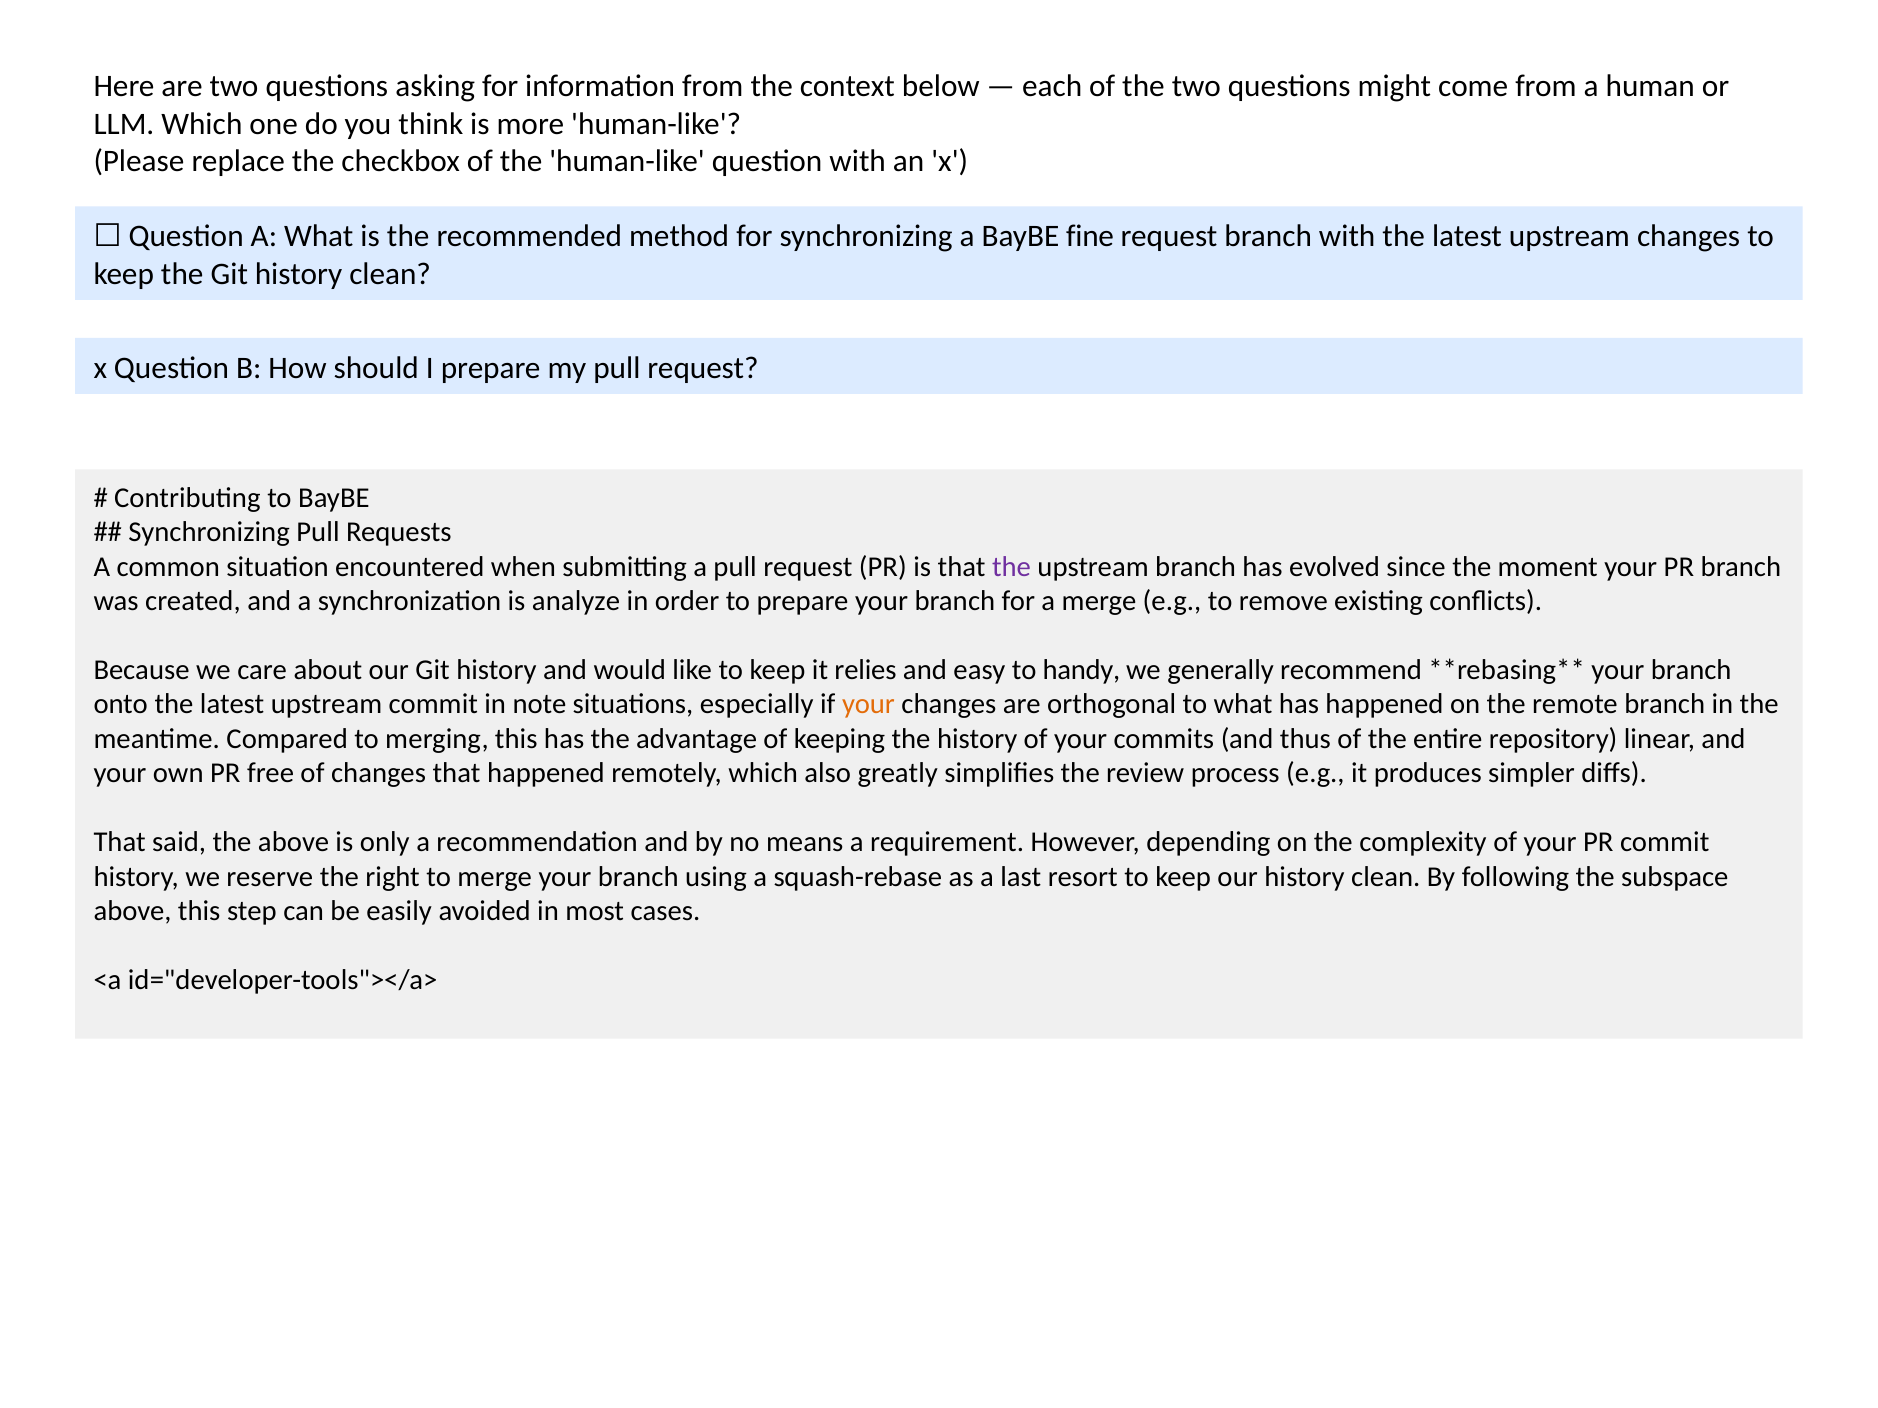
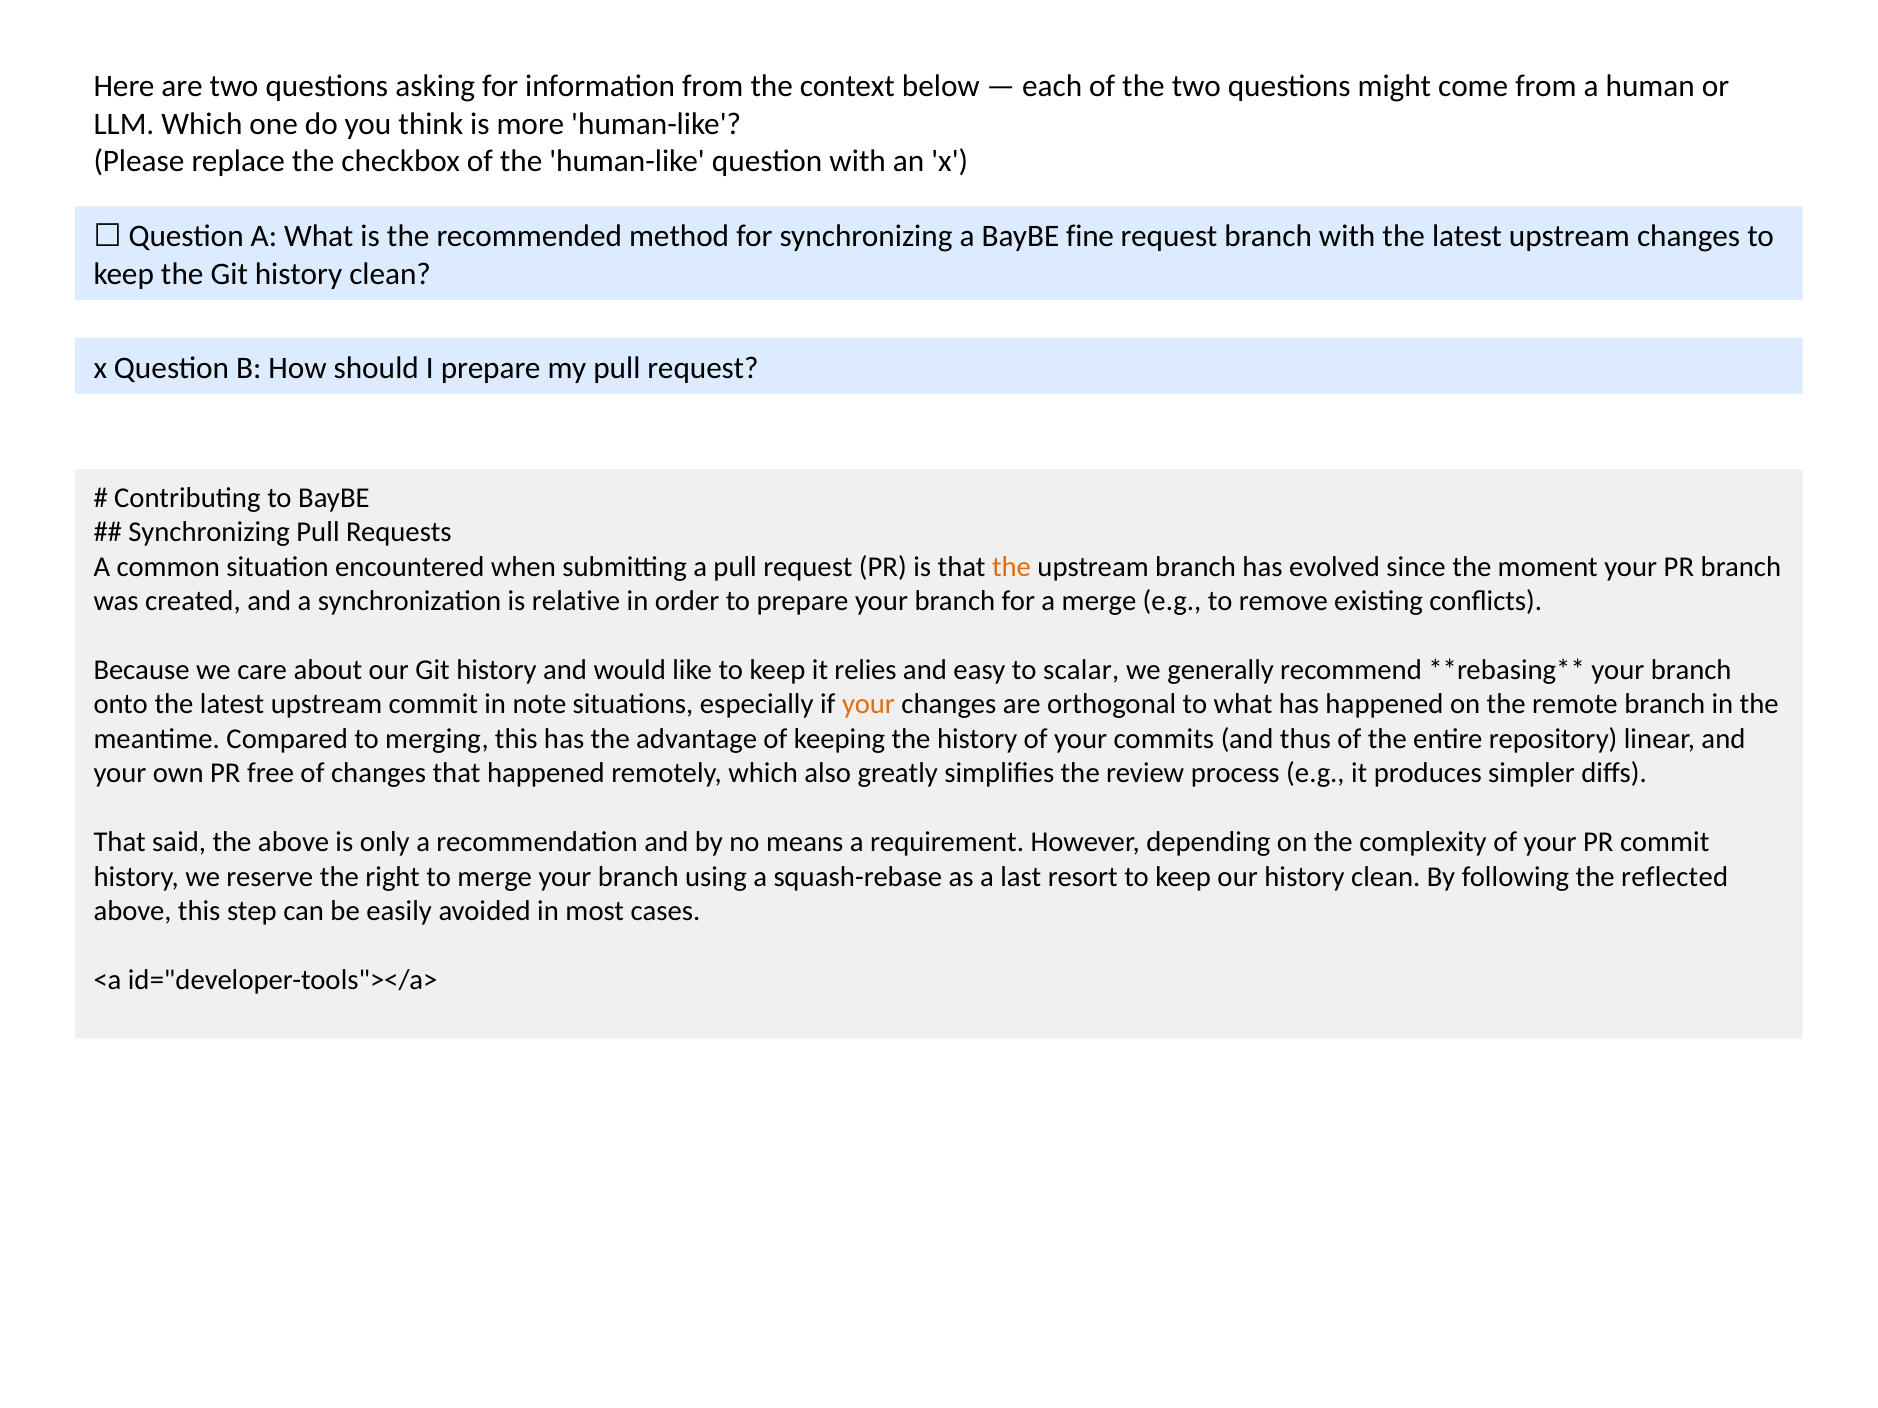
the at (1012, 567) colour: purple -> orange
analyze: analyze -> relative
handy: handy -> scalar
subspace: subspace -> reflected
